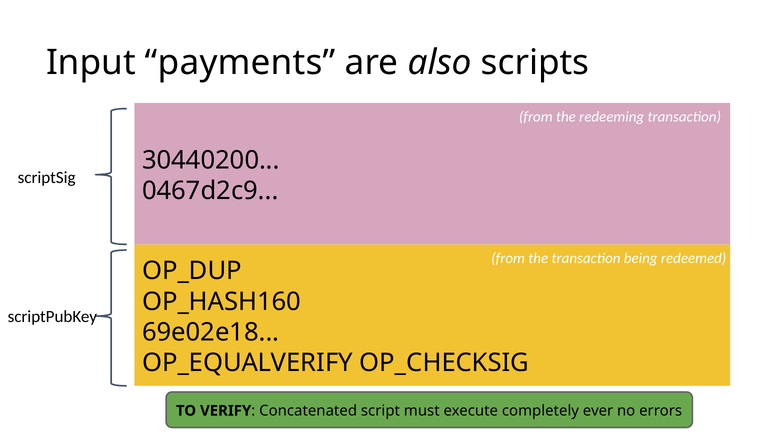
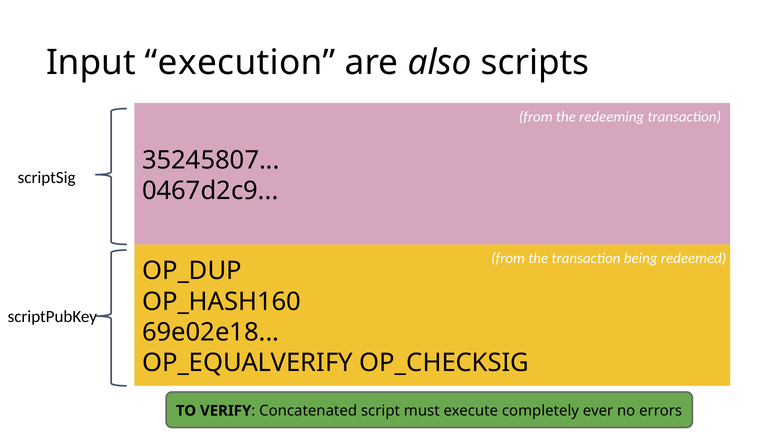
payments: payments -> execution
30440200: 30440200 -> 35245807
